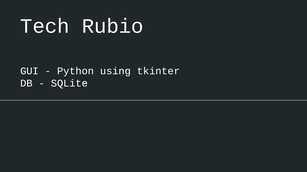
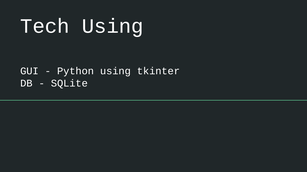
Tech Rubio: Rubio -> Using
